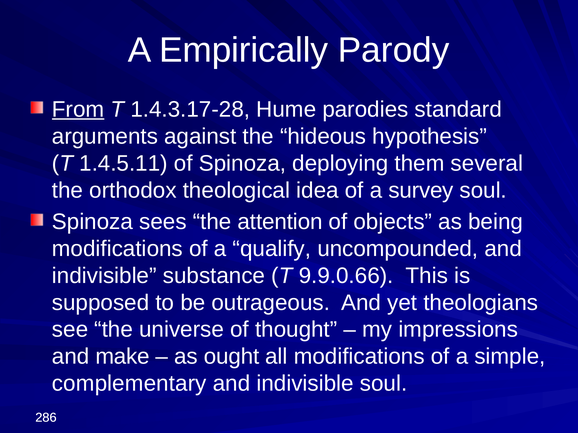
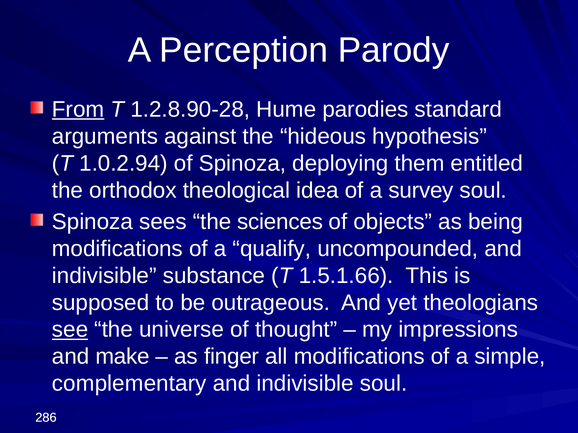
Empirically: Empirically -> Perception
1.4.3.17-28: 1.4.3.17-28 -> 1.2.8.90-28
1.4.5.11: 1.4.5.11 -> 1.0.2.94
several: several -> entitled
attention: attention -> sciences
9.9.0.66: 9.9.0.66 -> 1.5.1.66
see underline: none -> present
ought: ought -> finger
